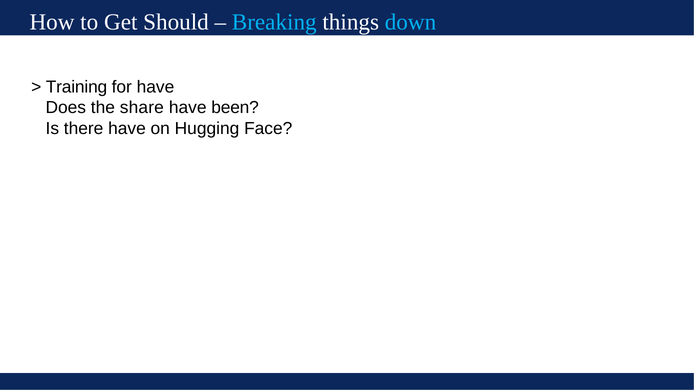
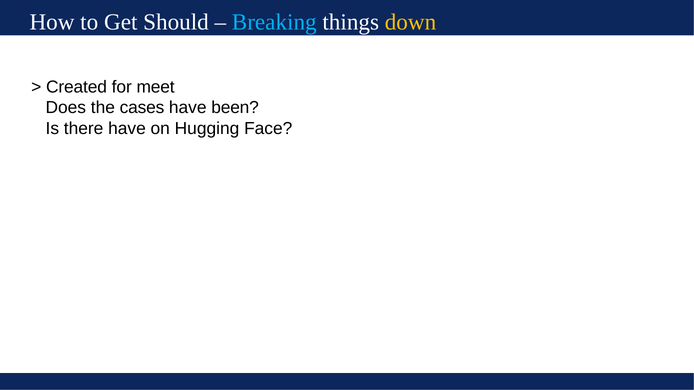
down colour: light blue -> yellow
Training: Training -> Created
for have: have -> meet
share: share -> cases
